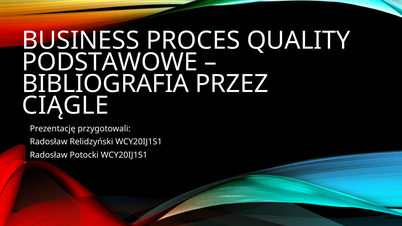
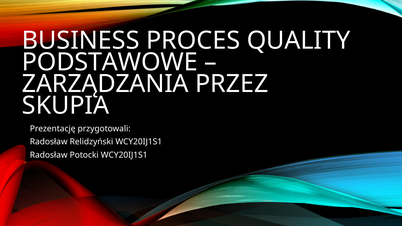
BIBLIOGRAFIA: BIBLIOGRAFIA -> ZARZĄDZANIA
CIĄGLE: CIĄGLE -> SKUPIA
